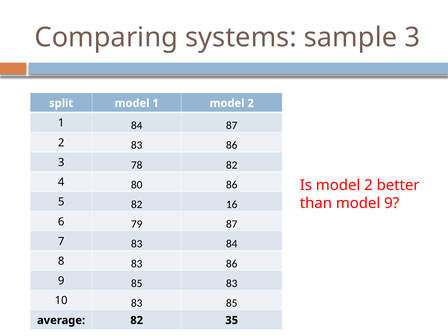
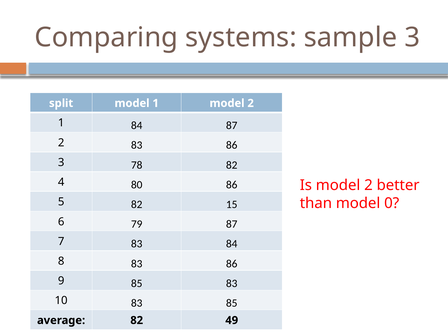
16: 16 -> 15
model 9: 9 -> 0
35: 35 -> 49
